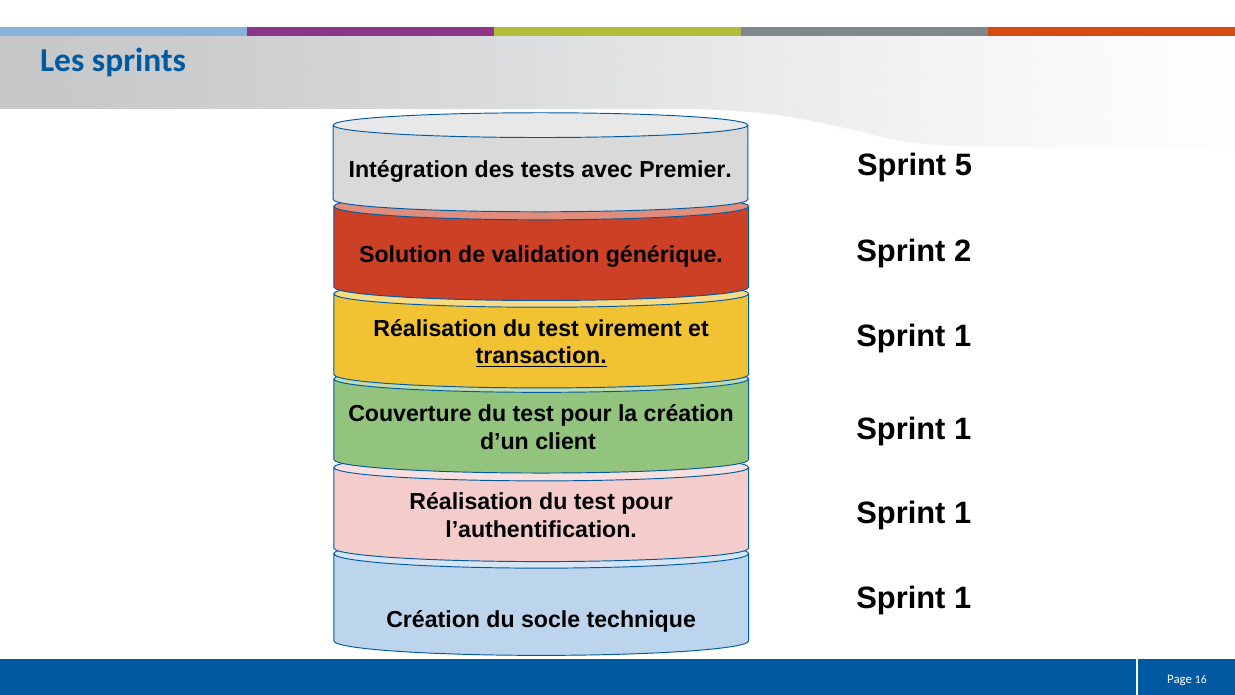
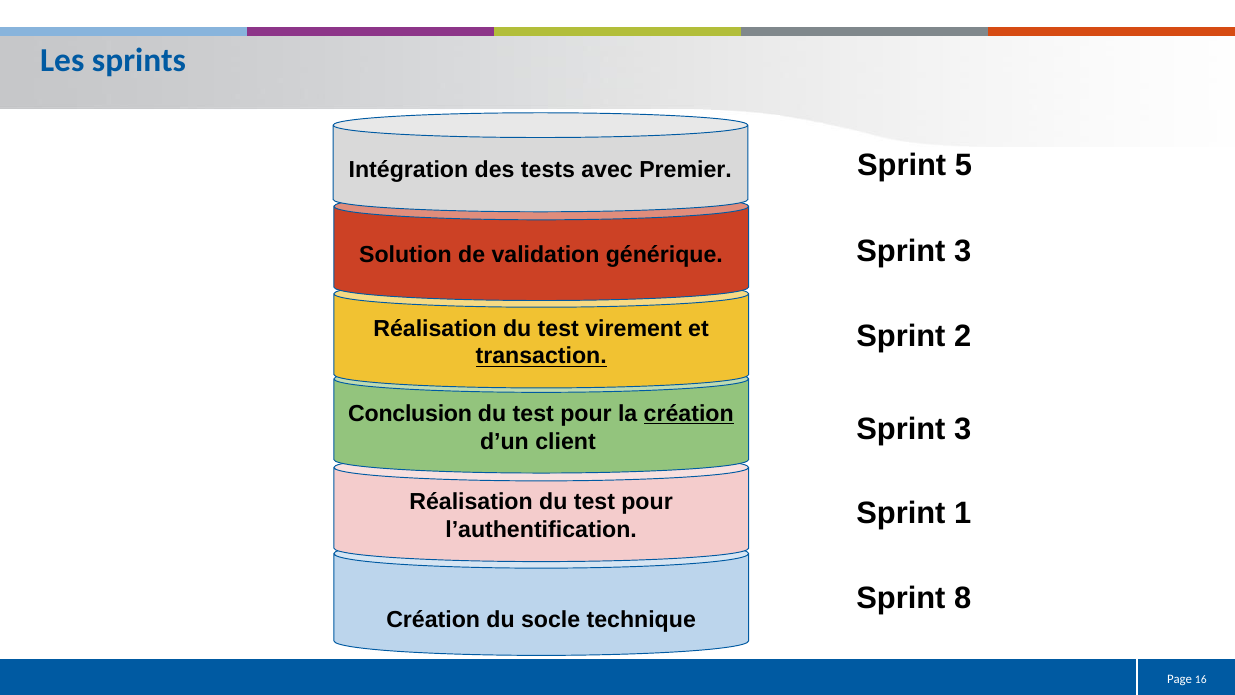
générique Sprint 2: 2 -> 3
1 at (963, 336): 1 -> 2
Couverture: Couverture -> Conclusion
création at (689, 413) underline: none -> present
1 at (963, 429): 1 -> 3
1 at (963, 598): 1 -> 8
